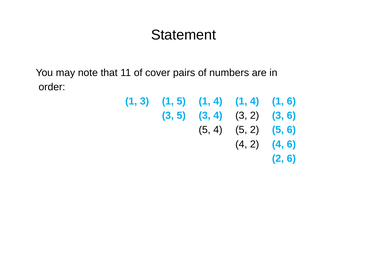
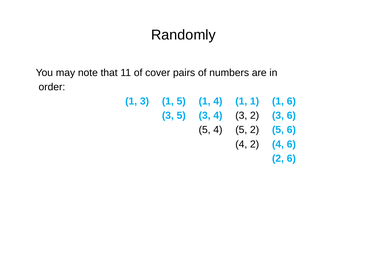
Statement: Statement -> Randomly
4 1 4: 4 -> 1
